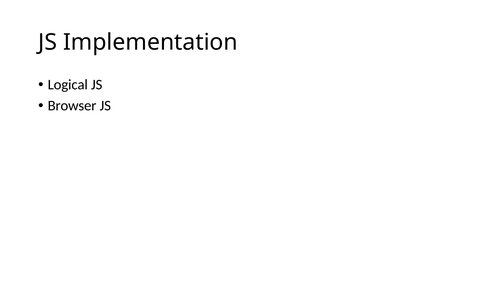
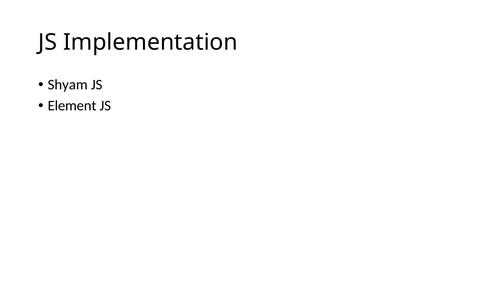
Logical: Logical -> Shyam
Browser: Browser -> Element
